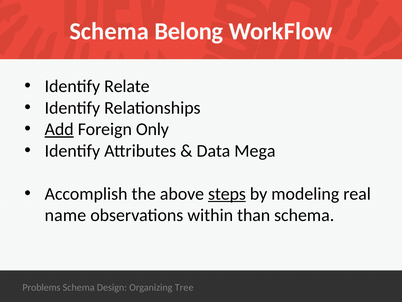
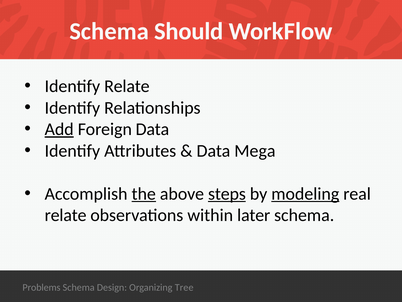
Belong: Belong -> Should
Foreign Only: Only -> Data
the underline: none -> present
modeling underline: none -> present
name at (65, 215): name -> relate
than: than -> later
